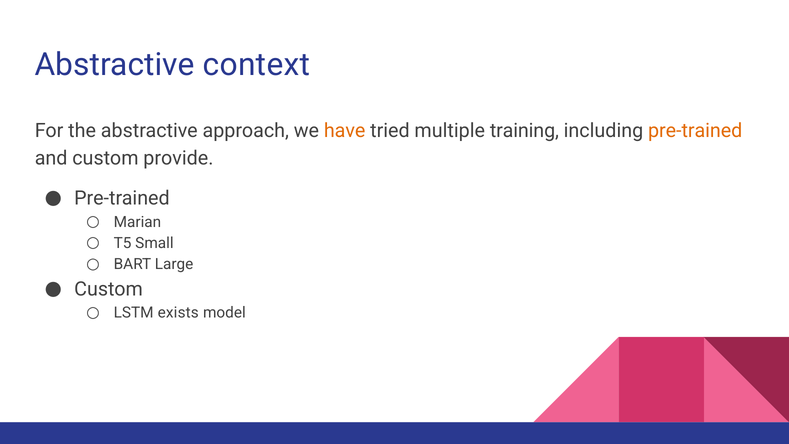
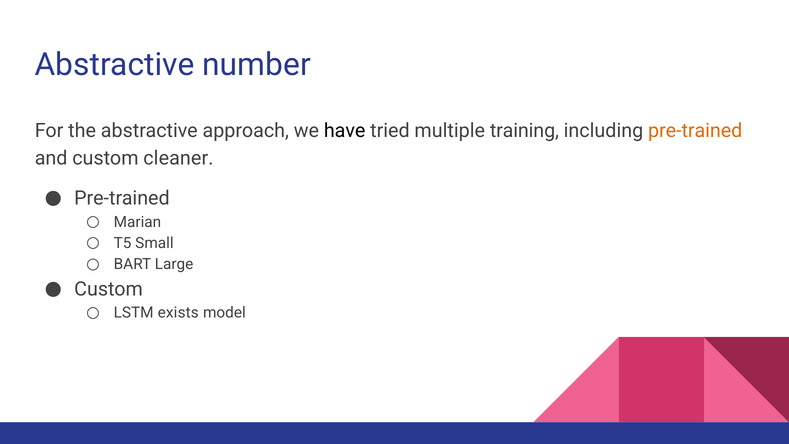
context: context -> number
have colour: orange -> black
provide: provide -> cleaner
